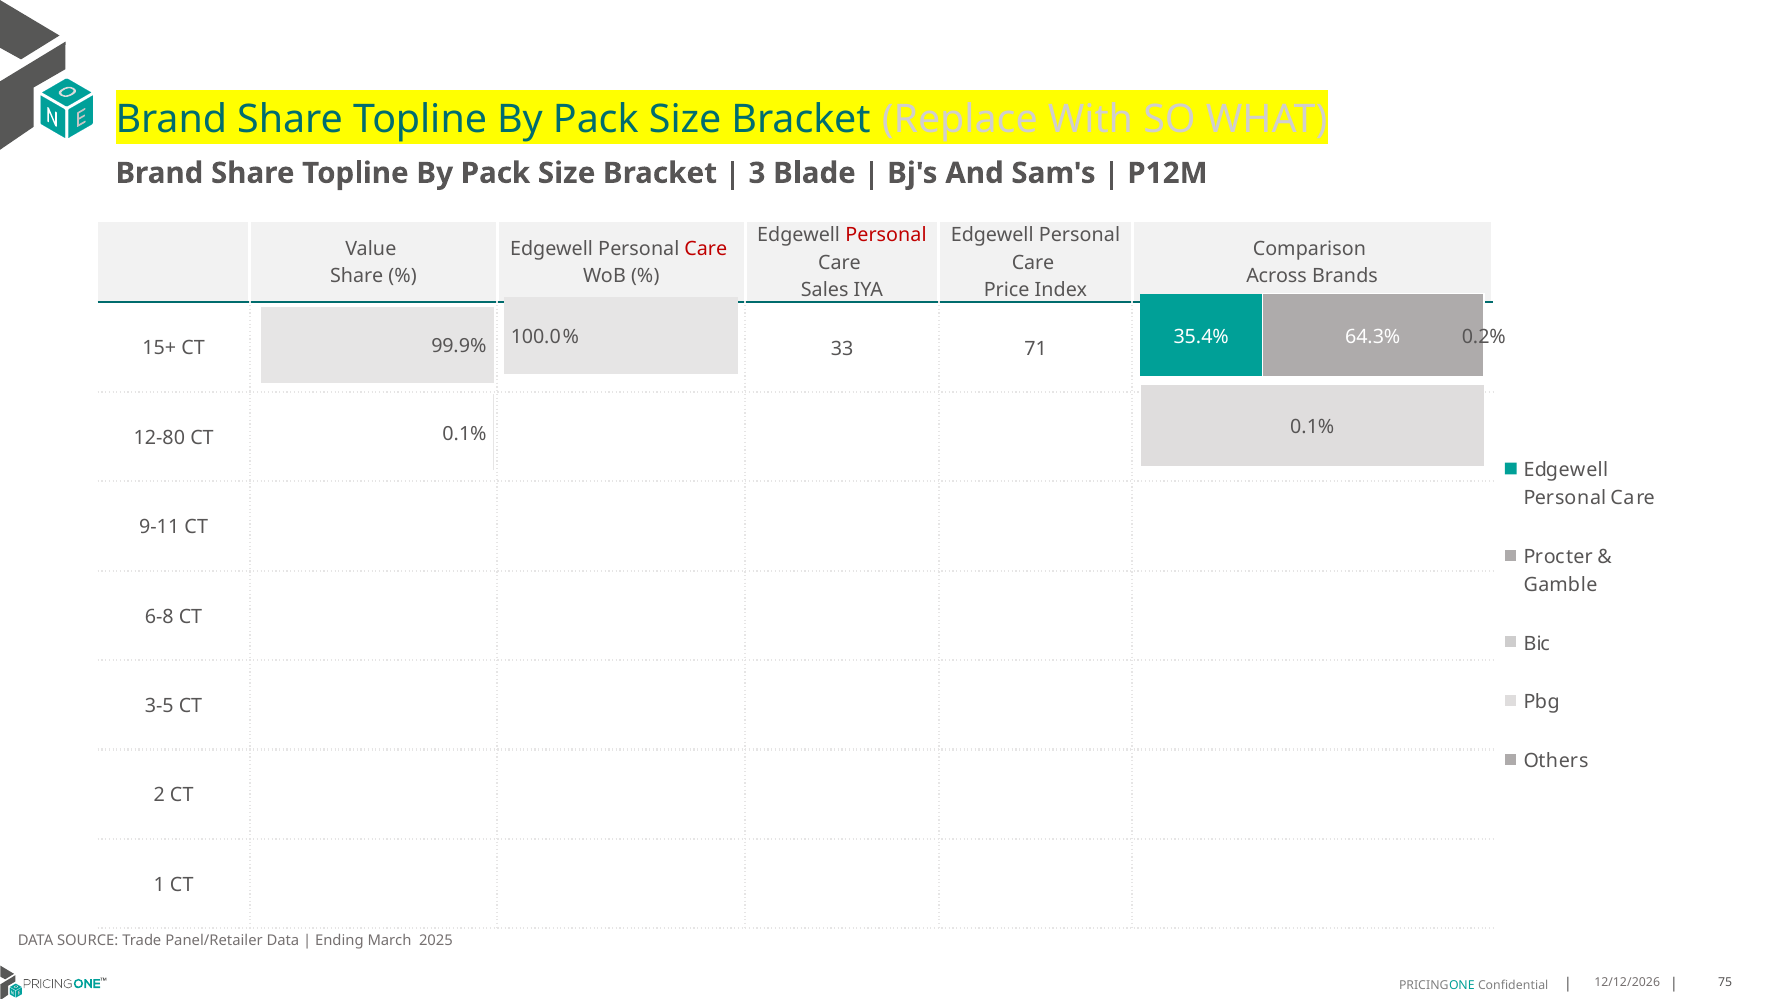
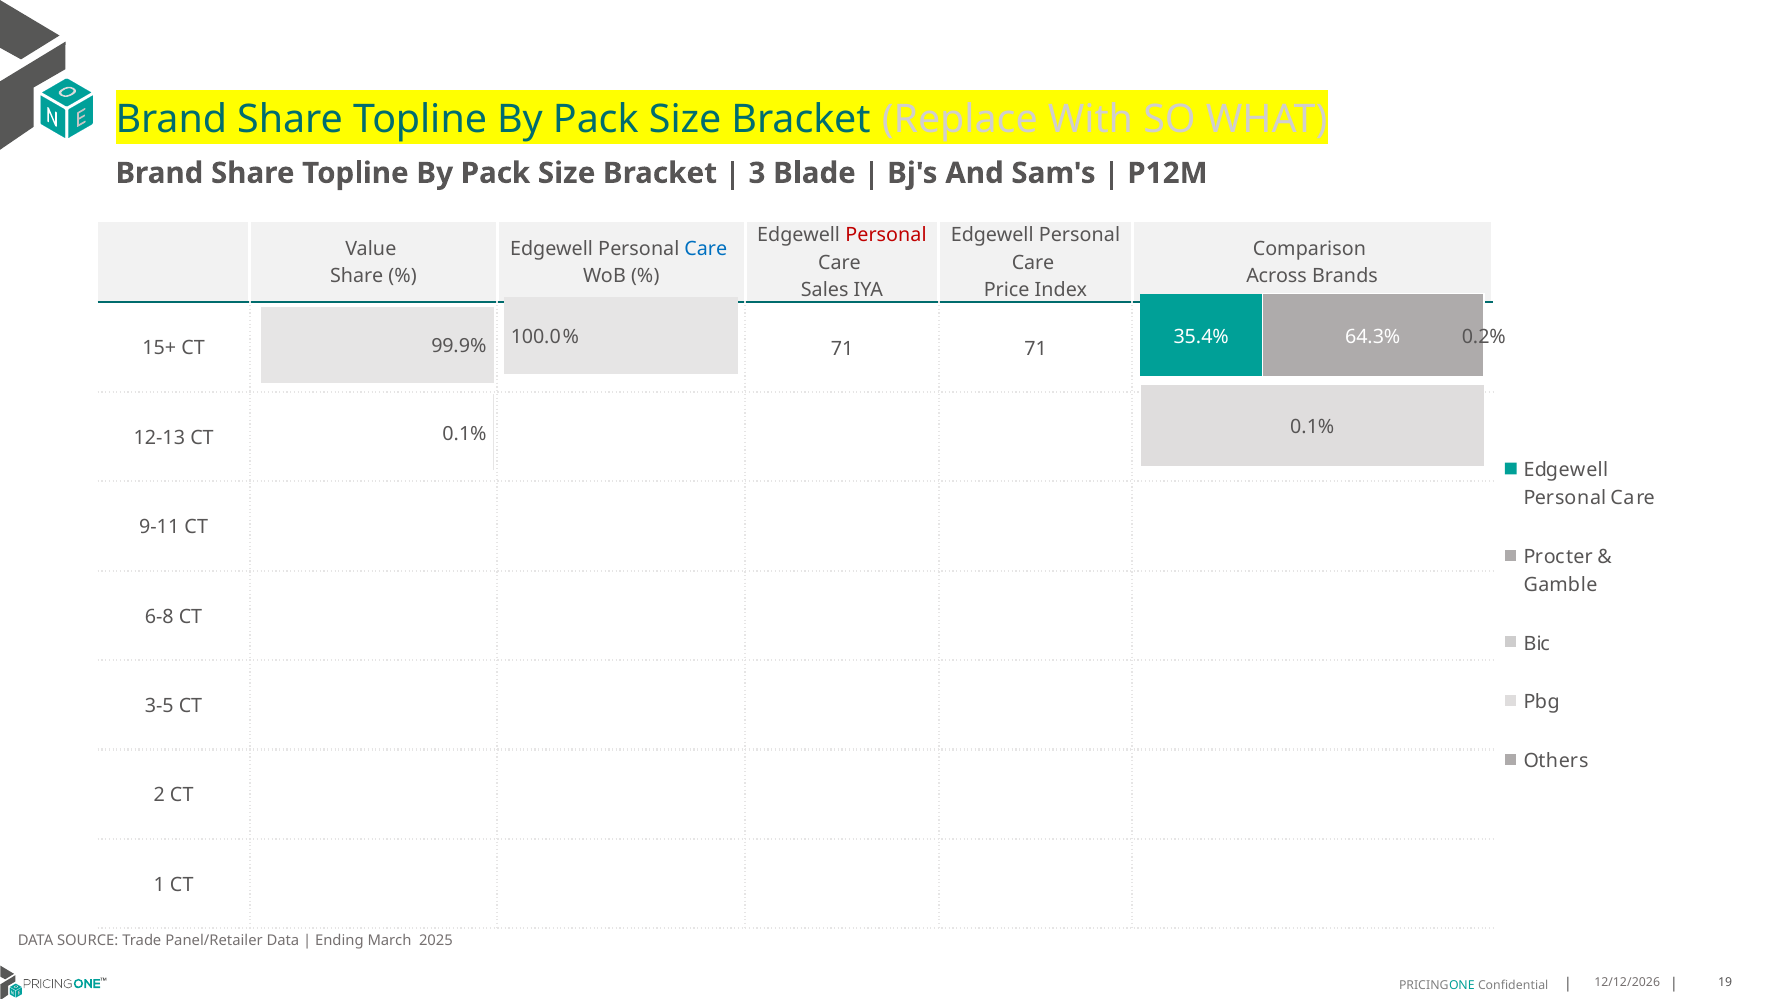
Care at (706, 249) colour: red -> blue
CT 33: 33 -> 71
12-80: 12-80 -> 12-13
75: 75 -> 19
